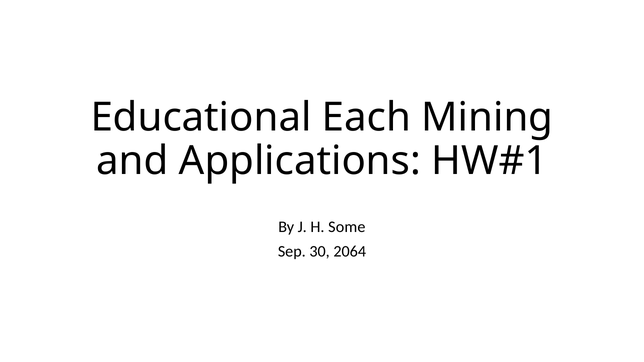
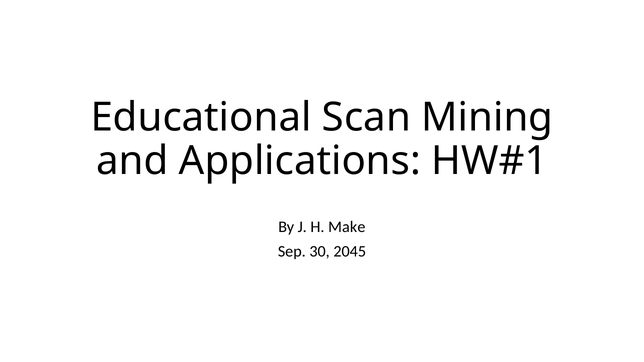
Each: Each -> Scan
Some: Some -> Make
2064: 2064 -> 2045
